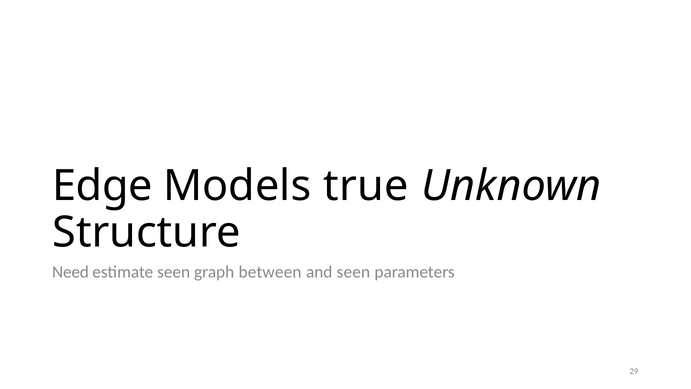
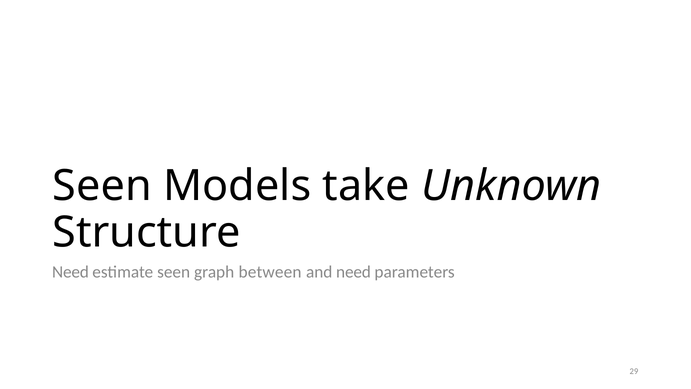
Edge at (102, 186): Edge -> Seen
true: true -> take
and seen: seen -> need
